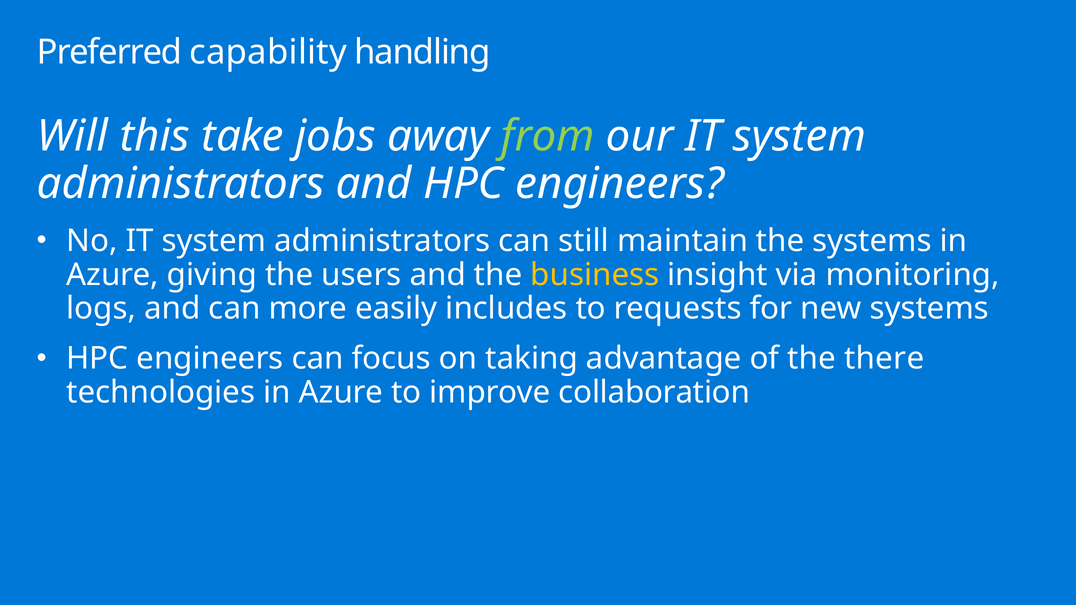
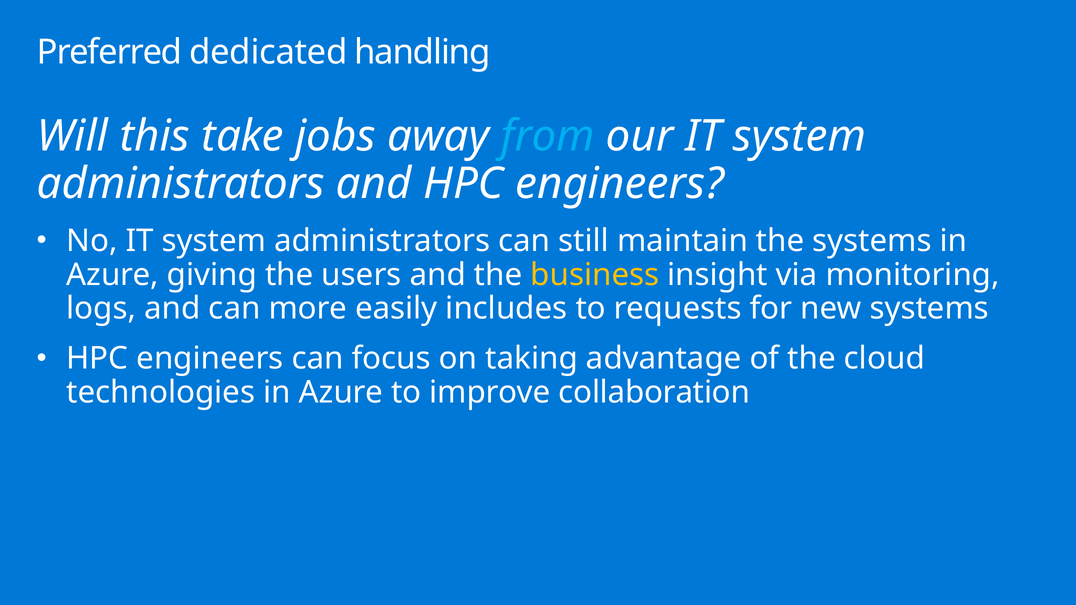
capability: capability -> dedicated
from colour: light green -> light blue
there: there -> cloud
